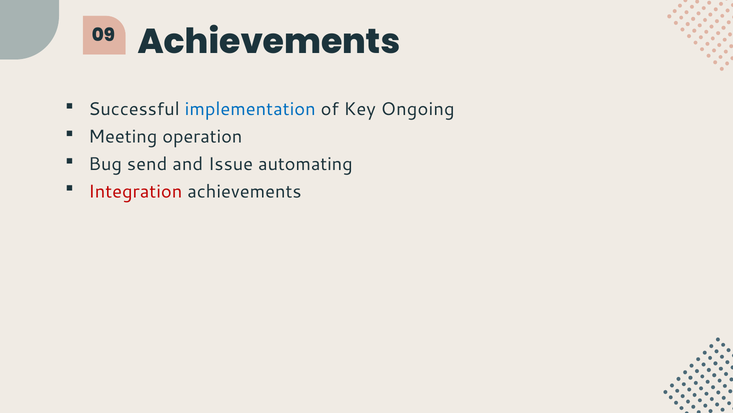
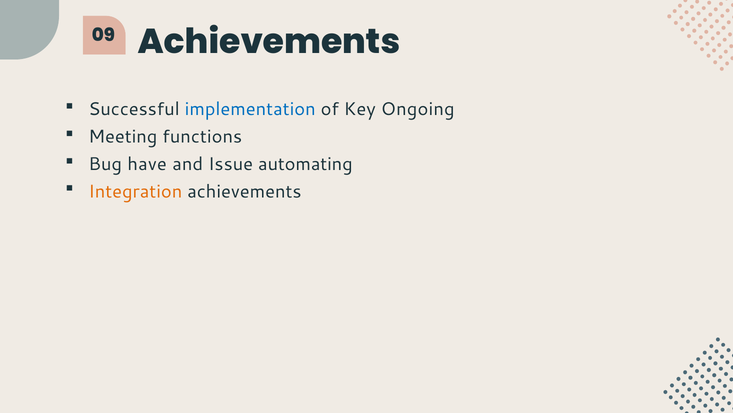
operation: operation -> functions
send: send -> have
Integration colour: red -> orange
